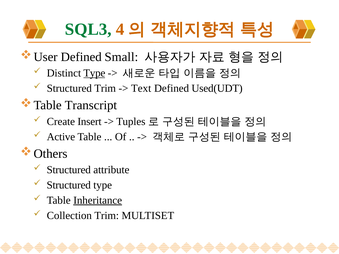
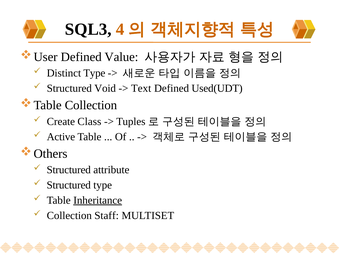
SQL3 colour: green -> black
Small: Small -> Value
Type at (94, 73) underline: present -> none
Structured Trim: Trim -> Void
Transcript at (91, 105): Transcript -> Collection
Insert: Insert -> Class
Collection Trim: Trim -> Staff
